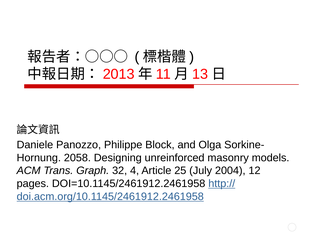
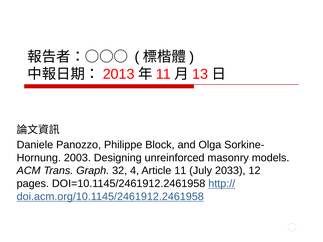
2058: 2058 -> 2003
Article 25: 25 -> 11
2004: 2004 -> 2033
